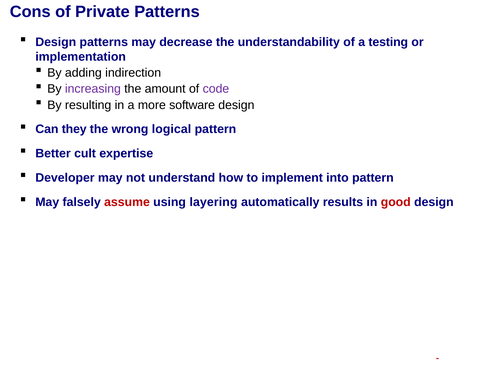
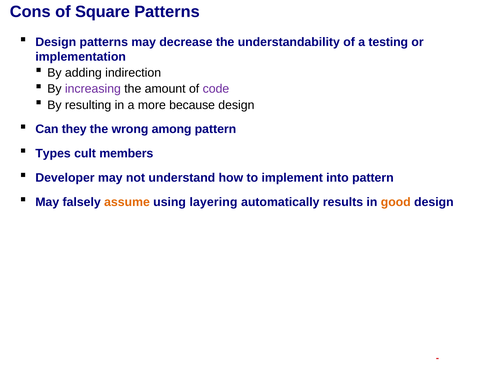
Private: Private -> Square
software: software -> because
logical: logical -> among
Better: Better -> Types
expertise: expertise -> members
assume colour: red -> orange
good colour: red -> orange
